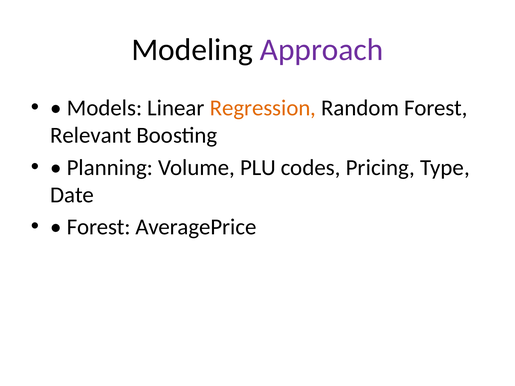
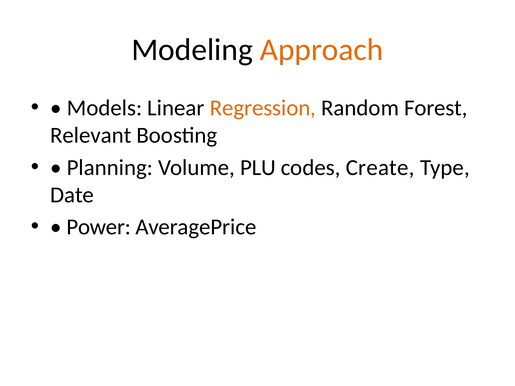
Approach colour: purple -> orange
Pricing: Pricing -> Create
Forest at (99, 227): Forest -> Power
